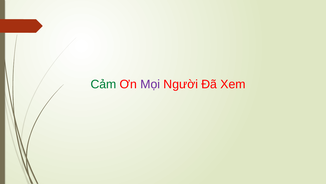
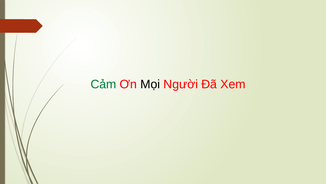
Mọi colour: purple -> black
